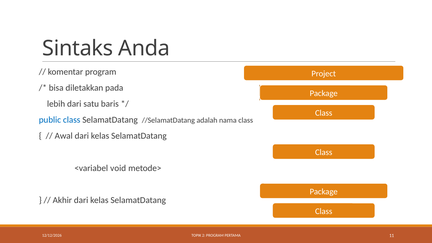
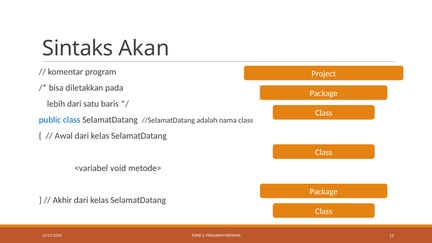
Anda: Anda -> Akan
